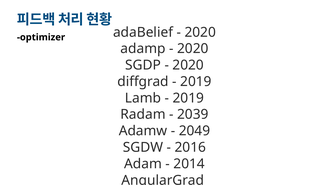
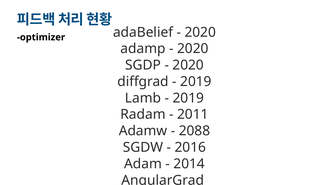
2039: 2039 -> 2011
2049: 2049 -> 2088
